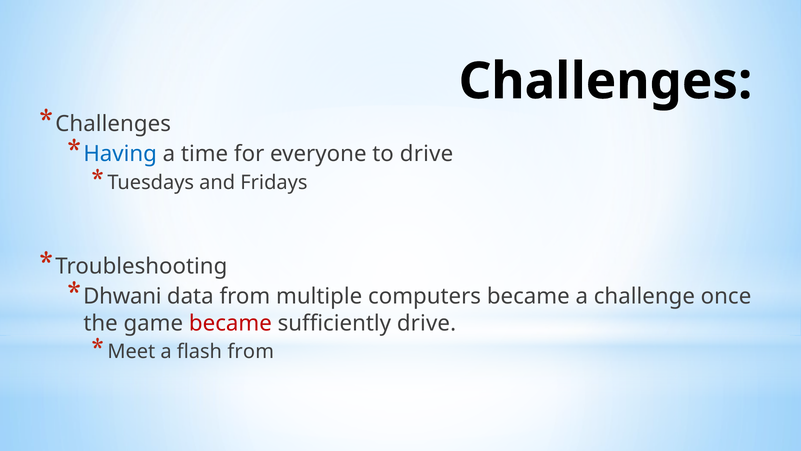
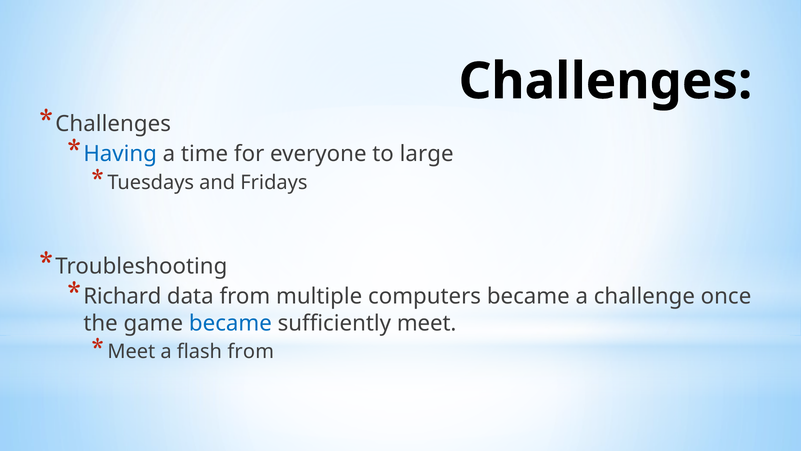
to drive: drive -> large
Dhwani: Dhwani -> Richard
became at (230, 323) colour: red -> blue
sufficiently drive: drive -> meet
